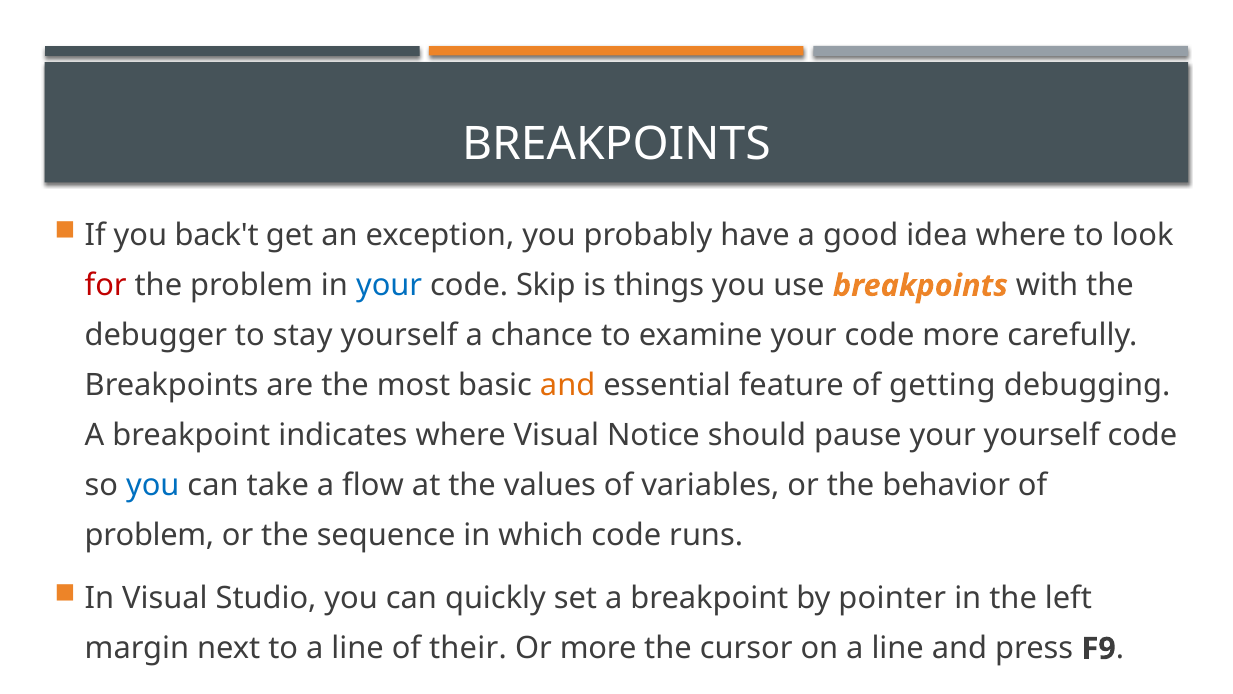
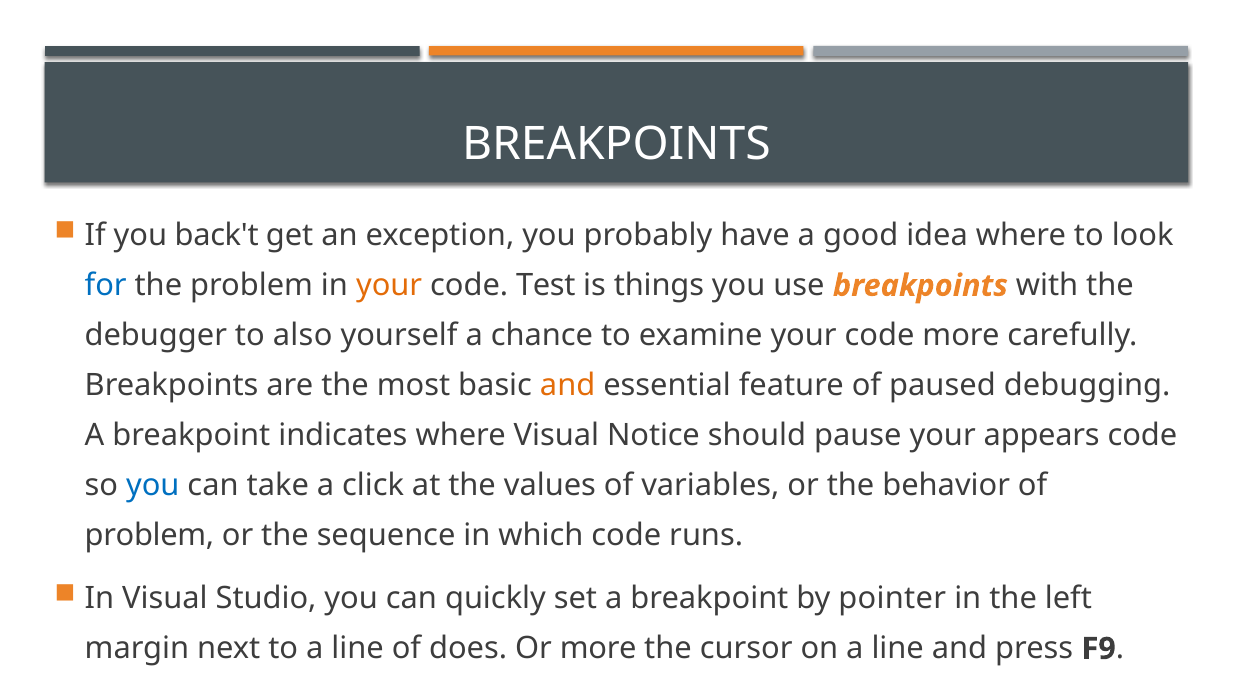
for colour: red -> blue
your at (389, 285) colour: blue -> orange
Skip: Skip -> Test
stay: stay -> also
getting: getting -> paused
your yourself: yourself -> appears
flow: flow -> click
their: their -> does
